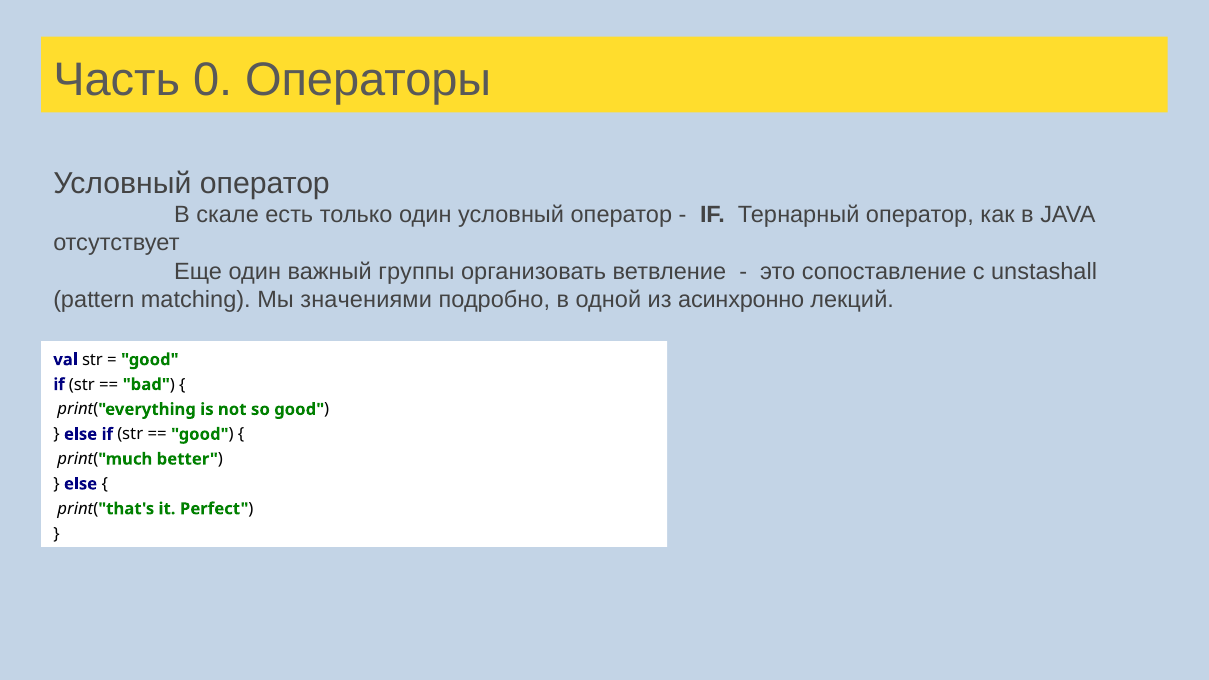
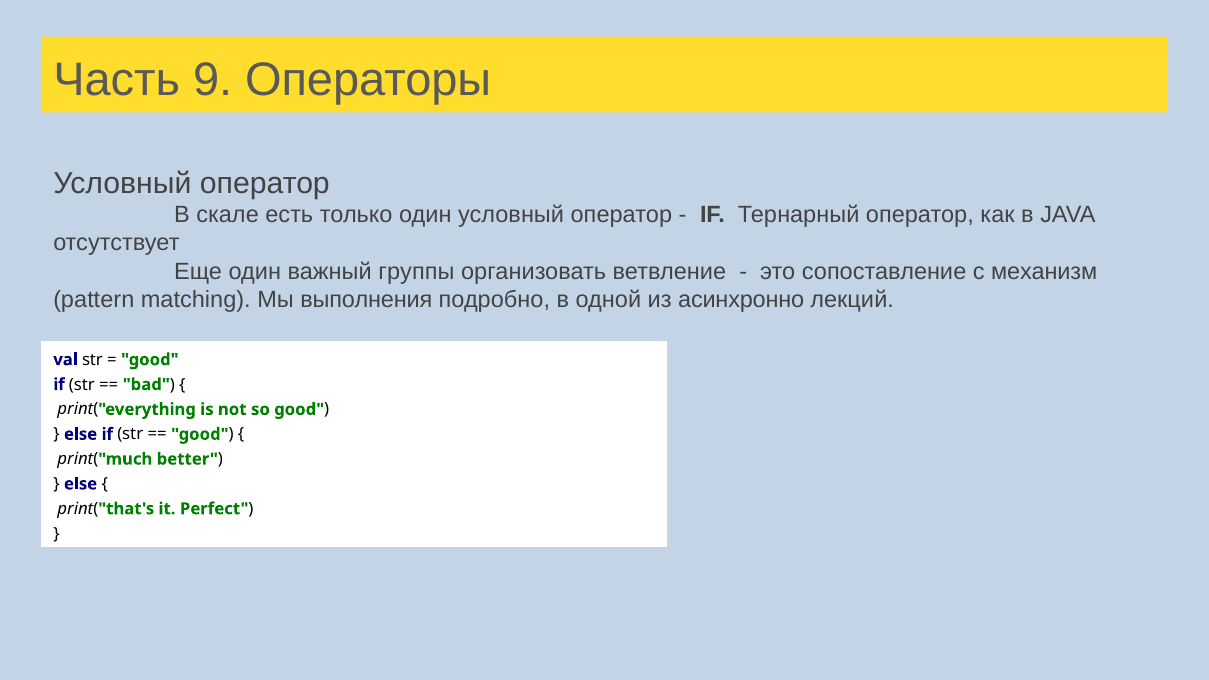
0: 0 -> 9
unstashall: unstashall -> механизм
значениями: значениями -> выполнения
